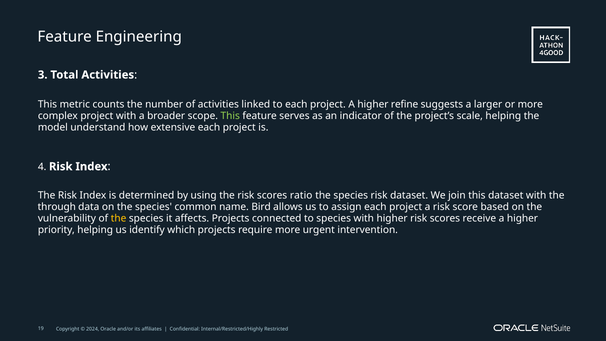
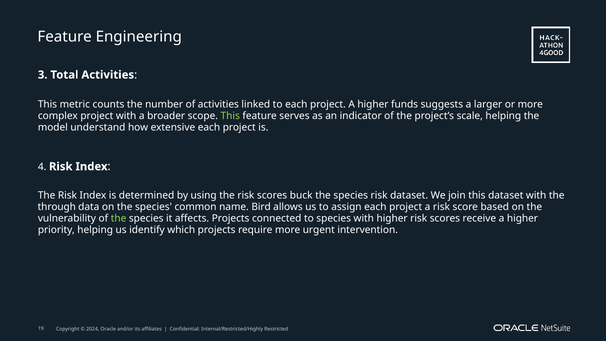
refine: refine -> funds
ratio: ratio -> buck
the at (119, 218) colour: yellow -> light green
